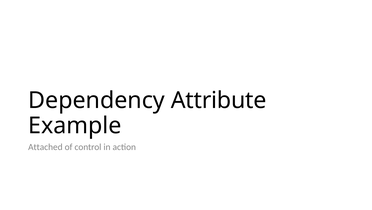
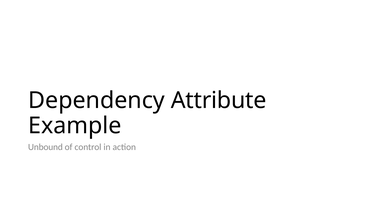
Attached: Attached -> Unbound
